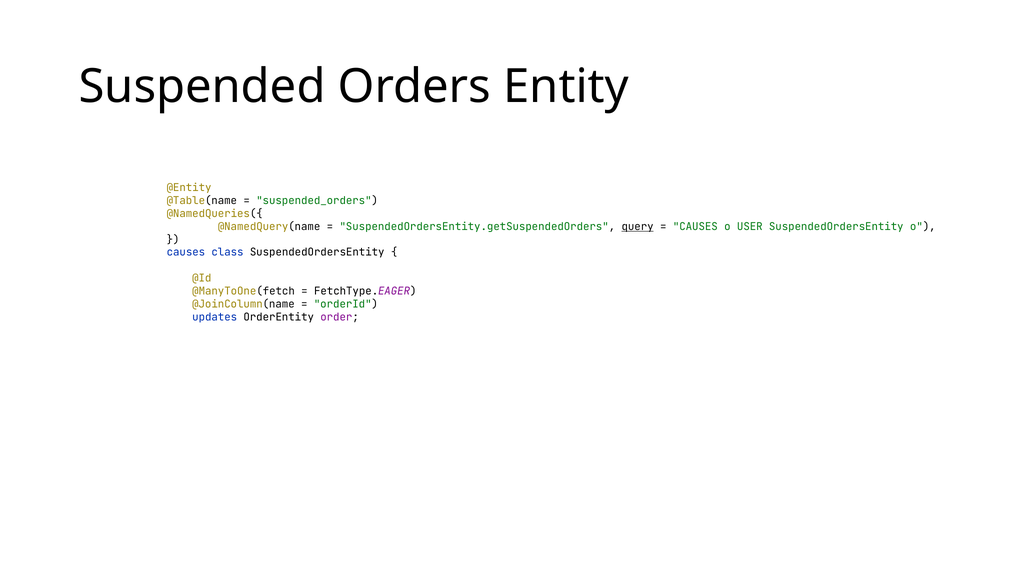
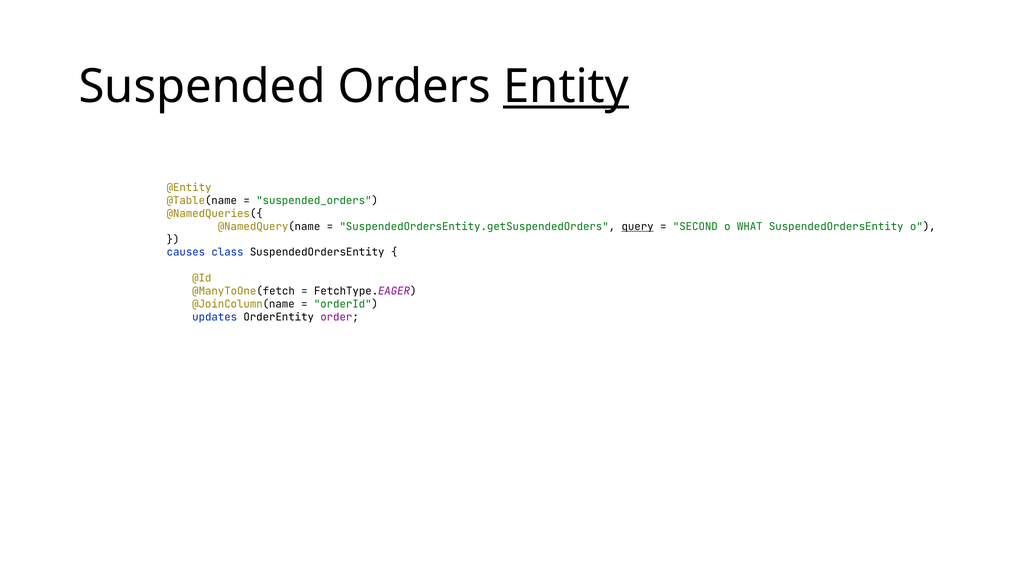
Entity underline: none -> present
CAUSES at (695, 226): CAUSES -> SECOND
USER: USER -> WHAT
